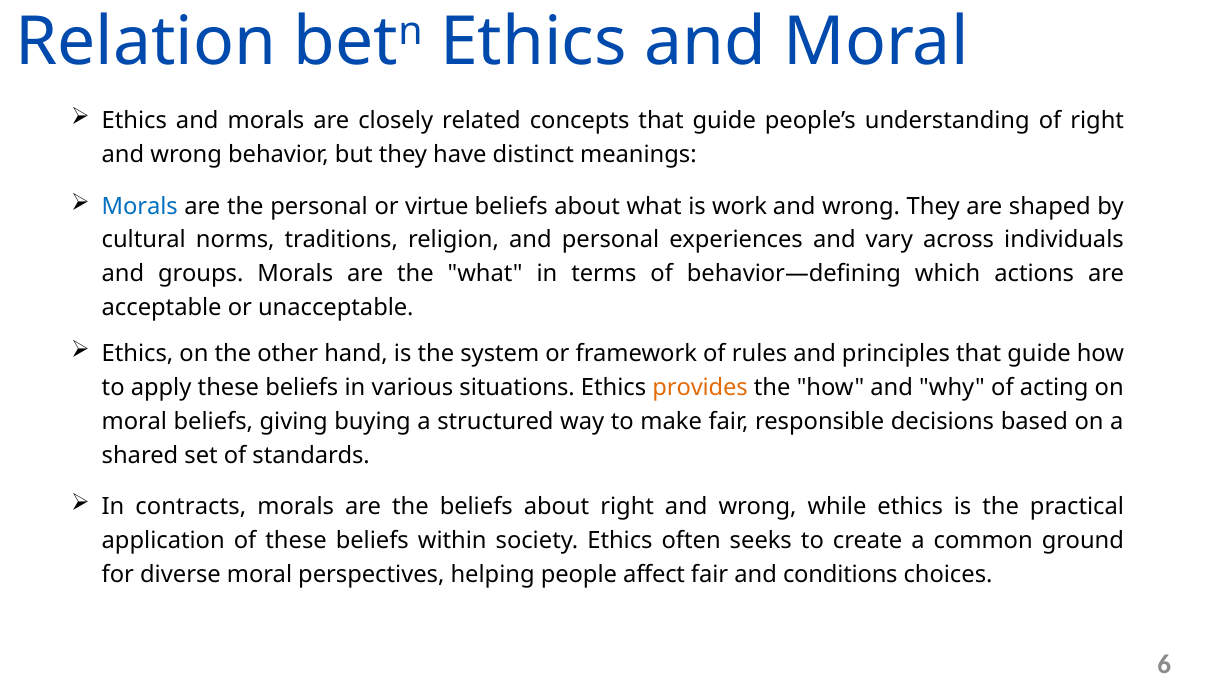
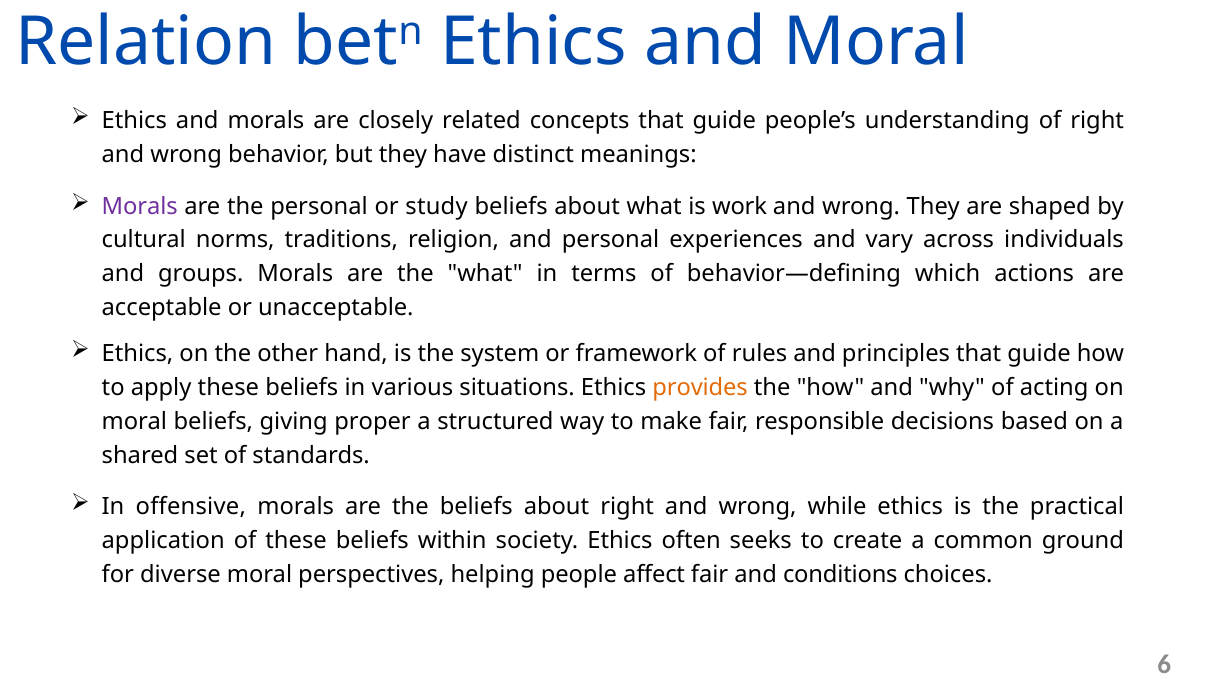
Morals at (140, 206) colour: blue -> purple
virtue: virtue -> study
buying: buying -> proper
contracts: contracts -> offensive
